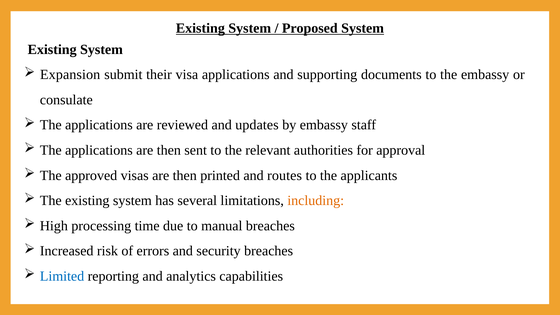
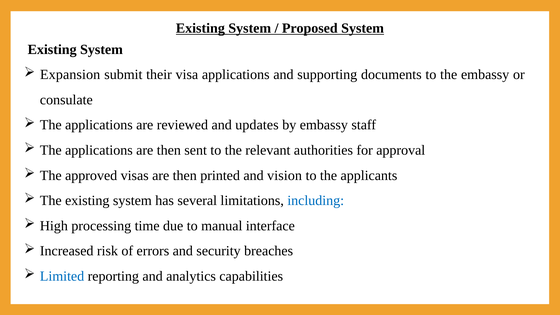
routes: routes -> vision
including colour: orange -> blue
manual breaches: breaches -> interface
